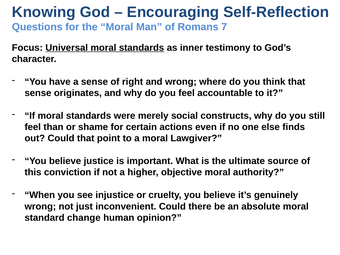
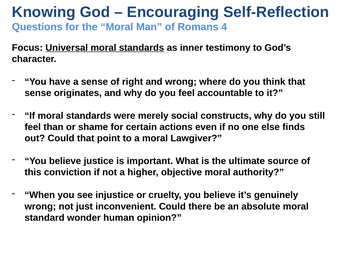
7: 7 -> 4
change: change -> wonder
